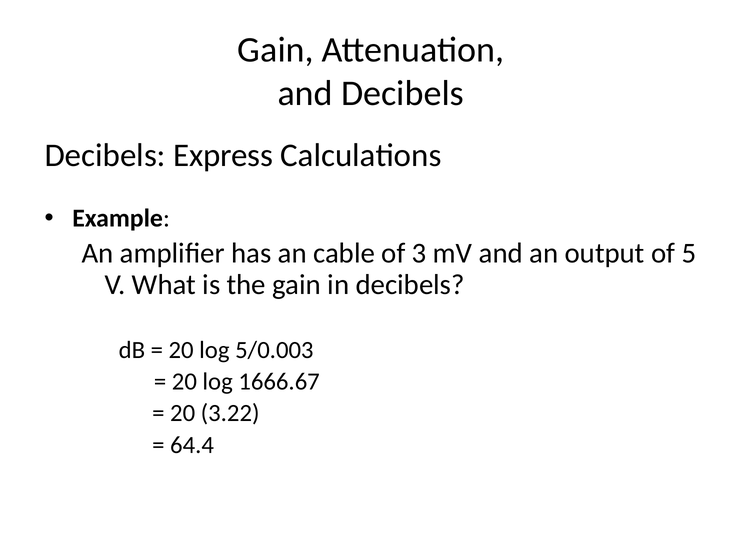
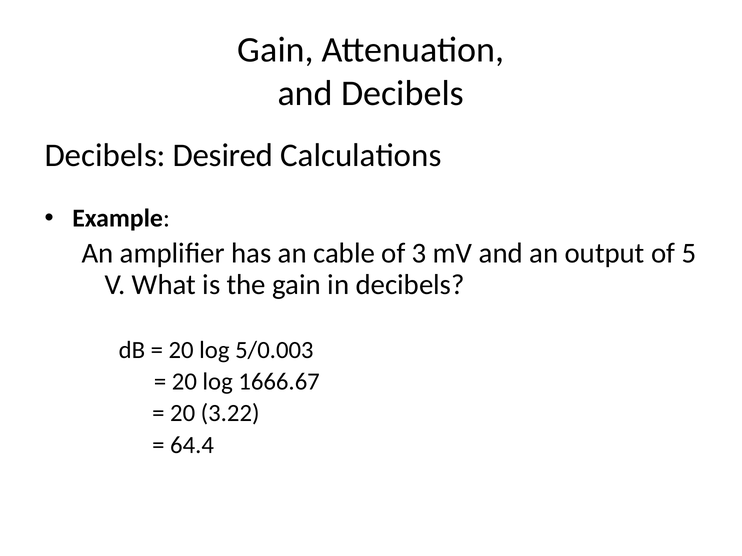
Express: Express -> Desired
